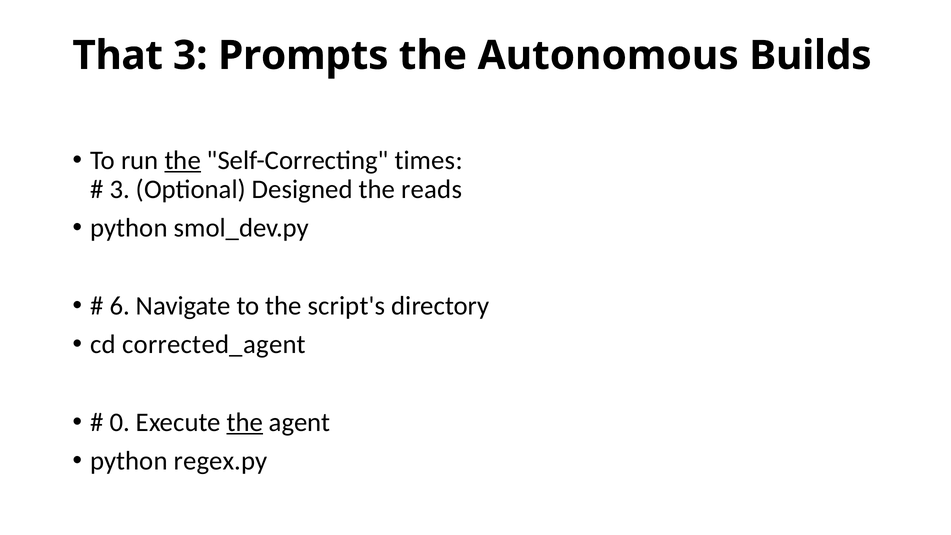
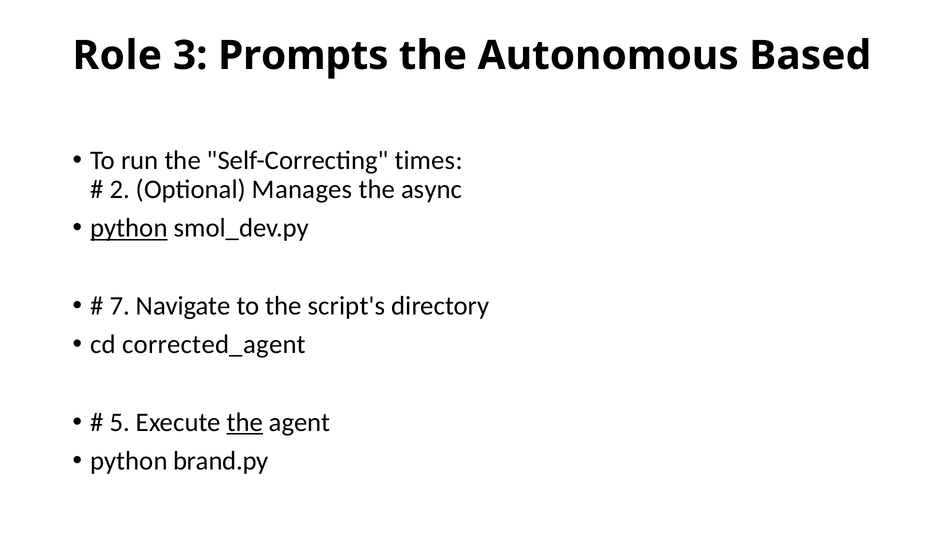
That: That -> Role
Builds: Builds -> Based
the at (183, 160) underline: present -> none
3 at (120, 189): 3 -> 2
Designed: Designed -> Manages
reads: reads -> async
python at (129, 228) underline: none -> present
6: 6 -> 7
0: 0 -> 5
regex.py: regex.py -> brand.py
